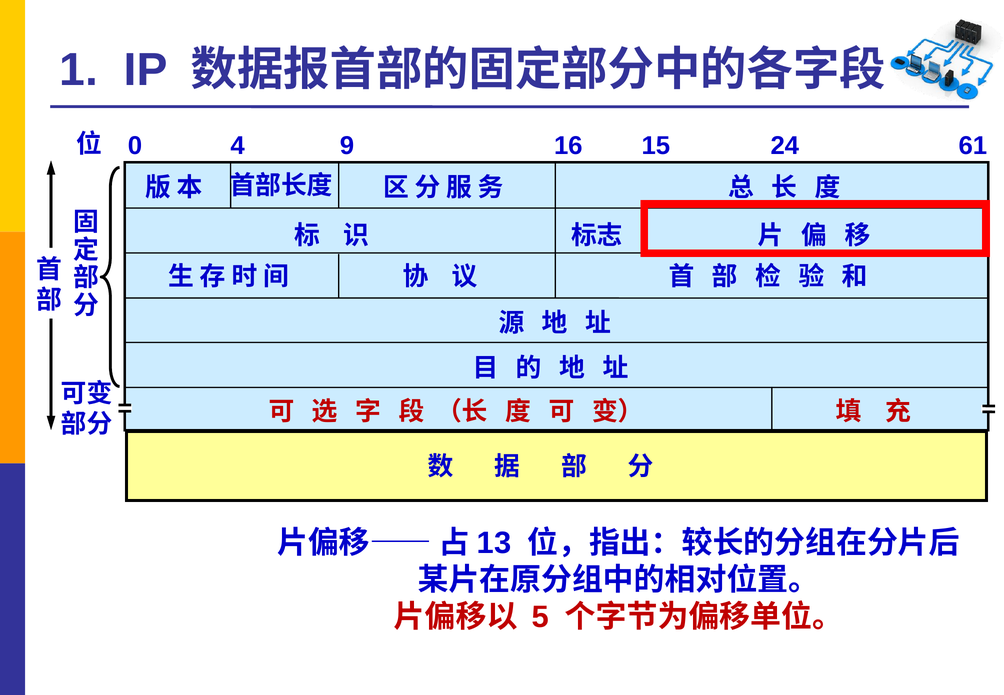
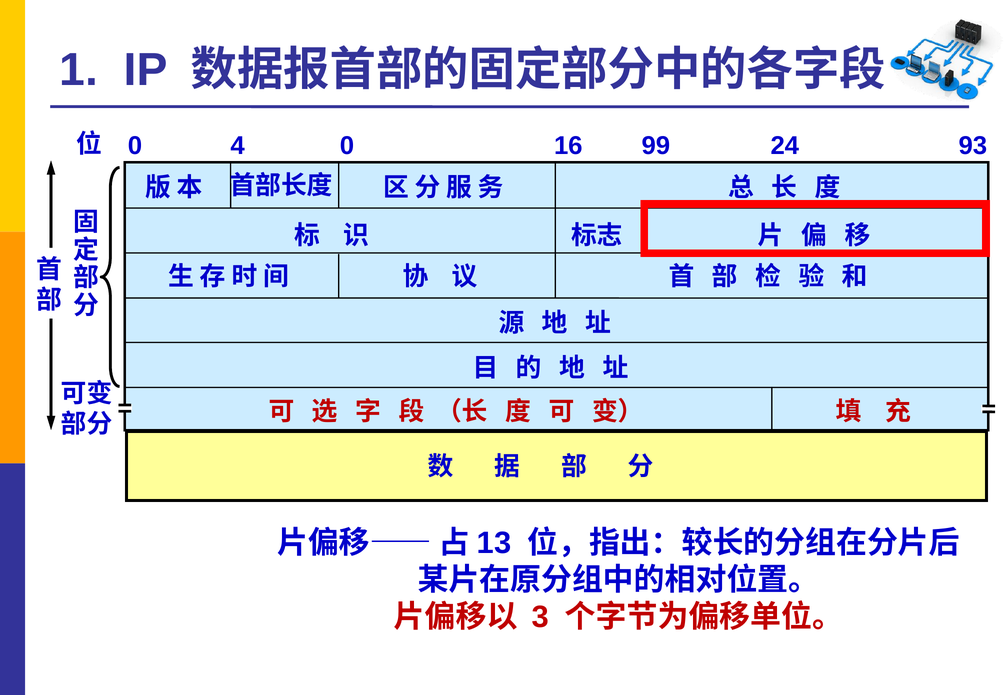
4 9: 9 -> 0
15: 15 -> 99
61: 61 -> 93
5: 5 -> 3
